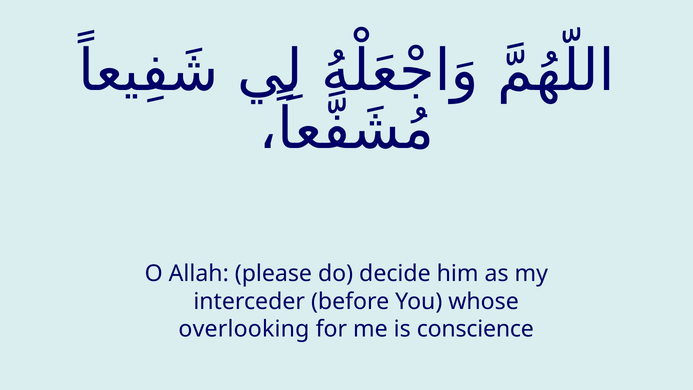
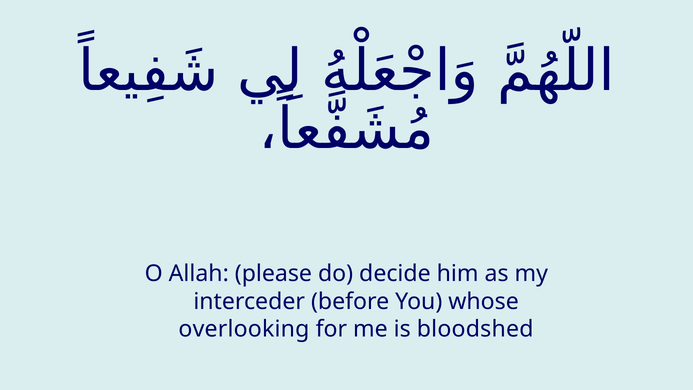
conscience: conscience -> bloodshed
